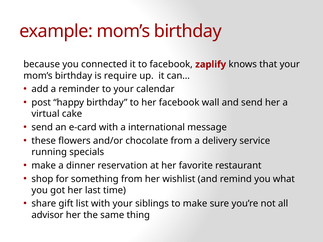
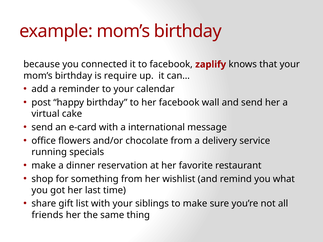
these: these -> office
advisor: advisor -> friends
